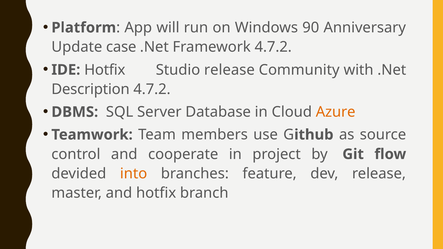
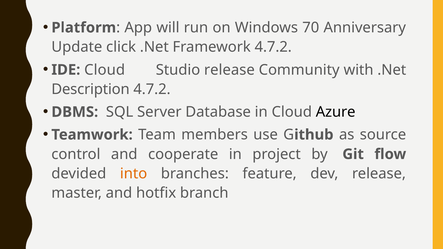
90: 90 -> 70
case: case -> click
IDE Hotfix: Hotfix -> Cloud
Azure colour: orange -> black
